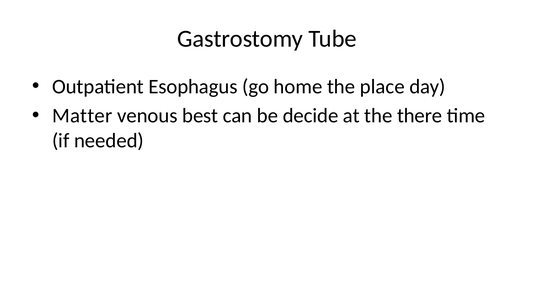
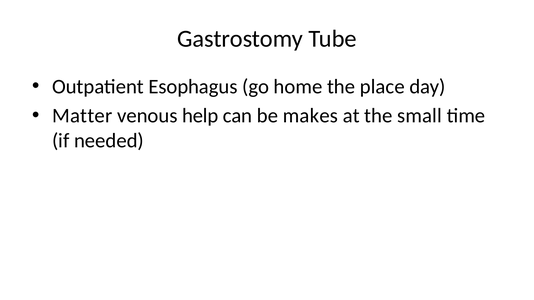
best: best -> help
decide: decide -> makes
there: there -> small
